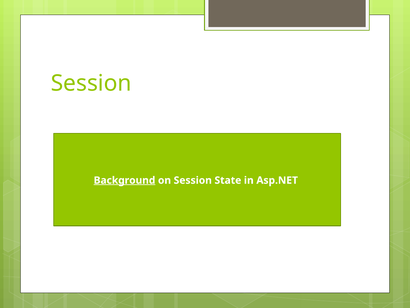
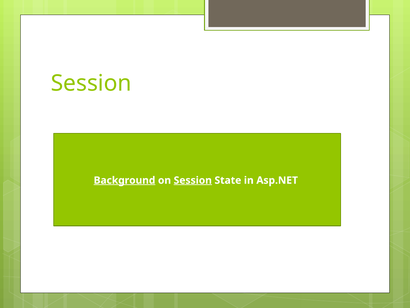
Session at (193, 180) underline: none -> present
